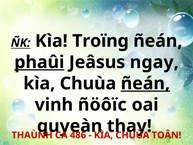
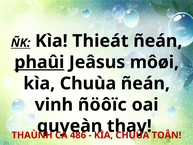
Troïng: Troïng -> Thieát
ngay: ngay -> môøi
ñeán at (145, 83) underline: present -> none
